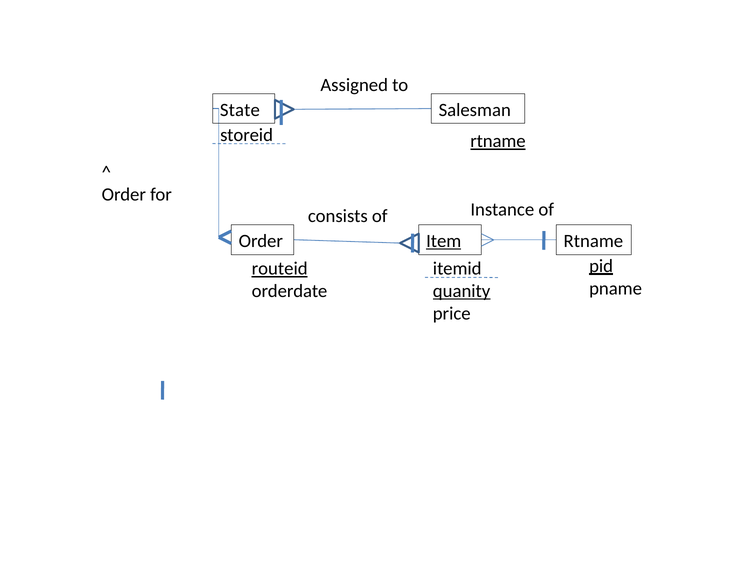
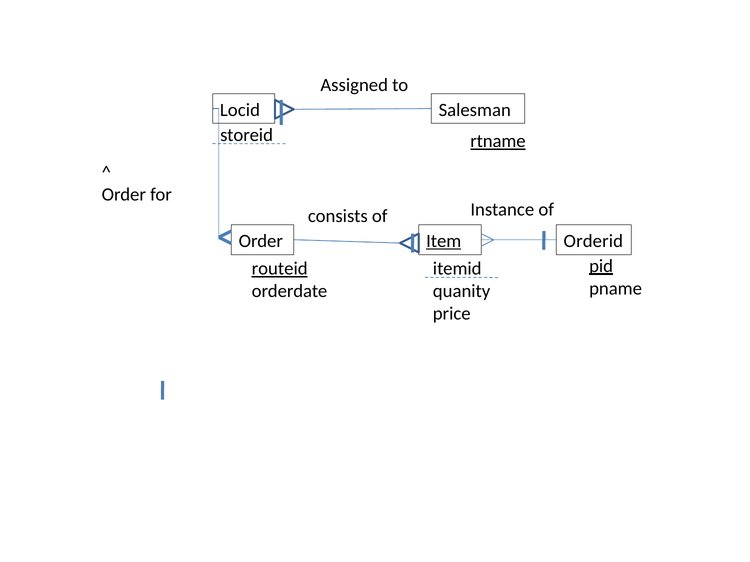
State: State -> Locid
Rtname at (593, 241): Rtname -> Orderid
quanity underline: present -> none
